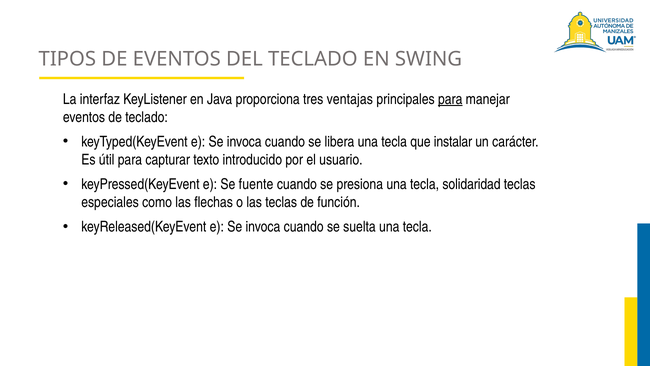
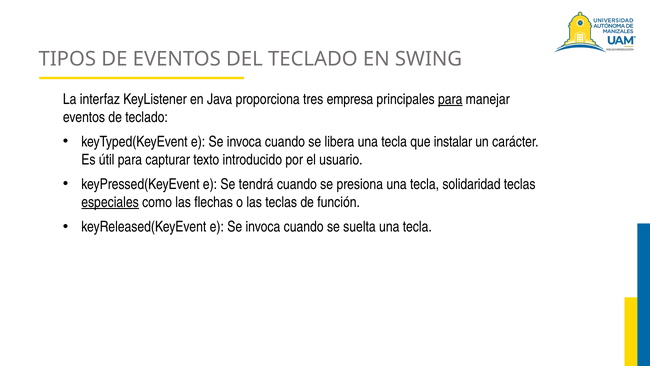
ventajas: ventajas -> empresa
fuente: fuente -> tendrá
especiales underline: none -> present
